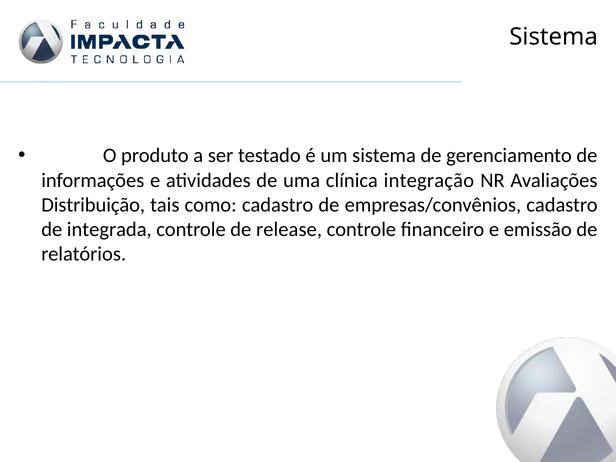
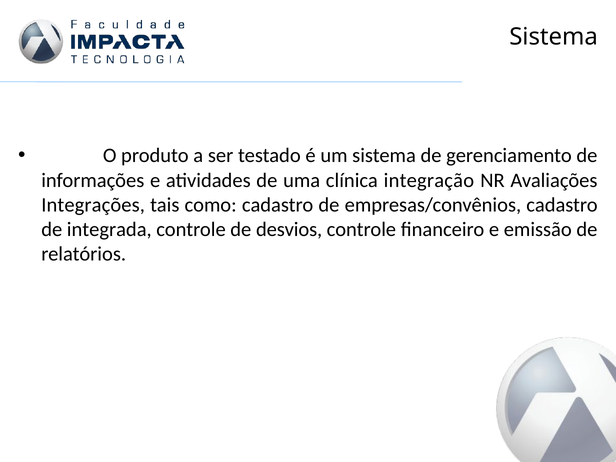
Distribuição: Distribuição -> Integrações
release: release -> desvios
